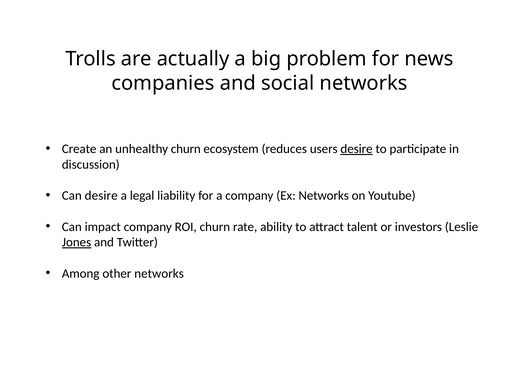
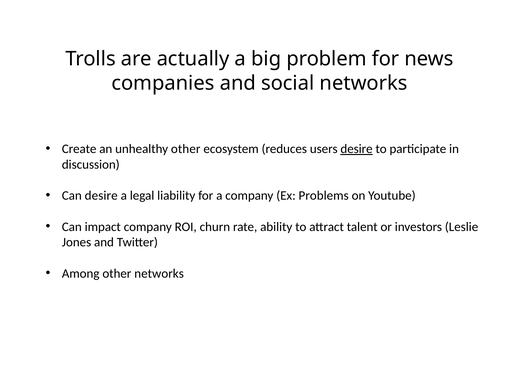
unhealthy churn: churn -> other
Ex Networks: Networks -> Problems
Jones underline: present -> none
